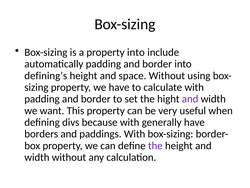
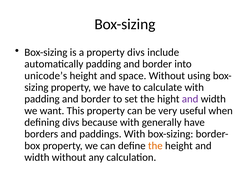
property into: into -> divs
defining’s: defining’s -> unicode’s
the at (155, 145) colour: purple -> orange
